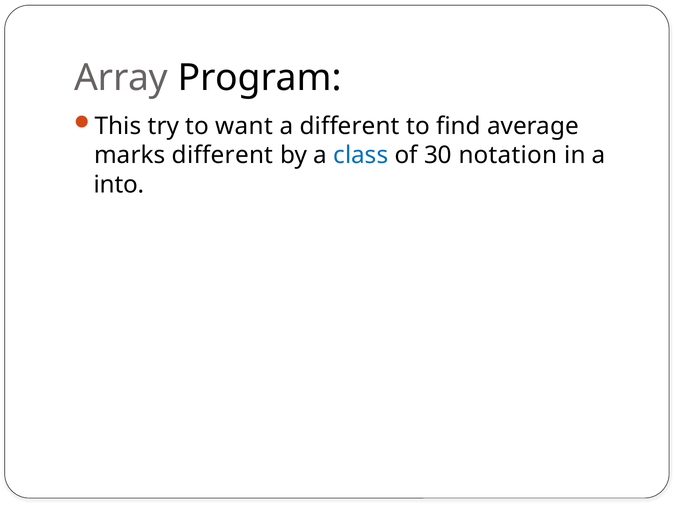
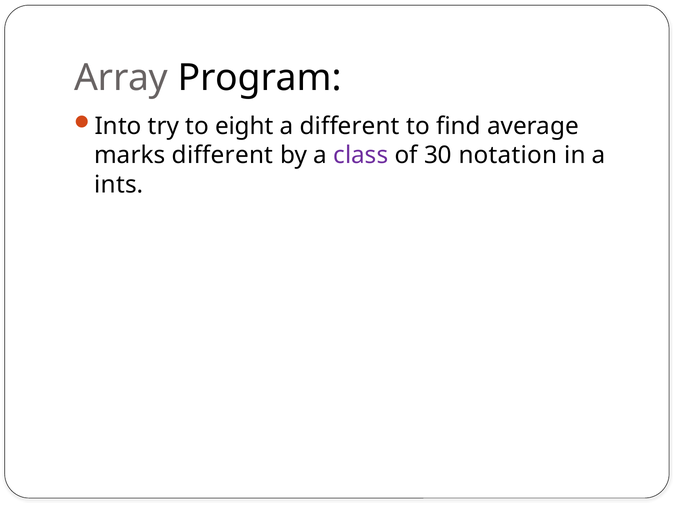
This: This -> Into
want: want -> eight
class colour: blue -> purple
into: into -> ints
